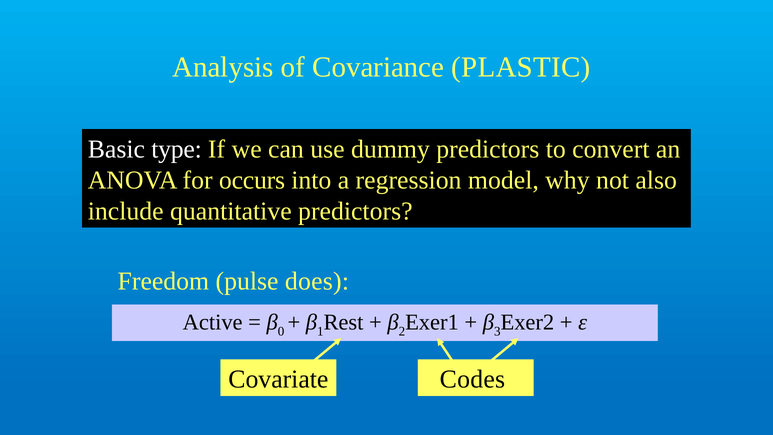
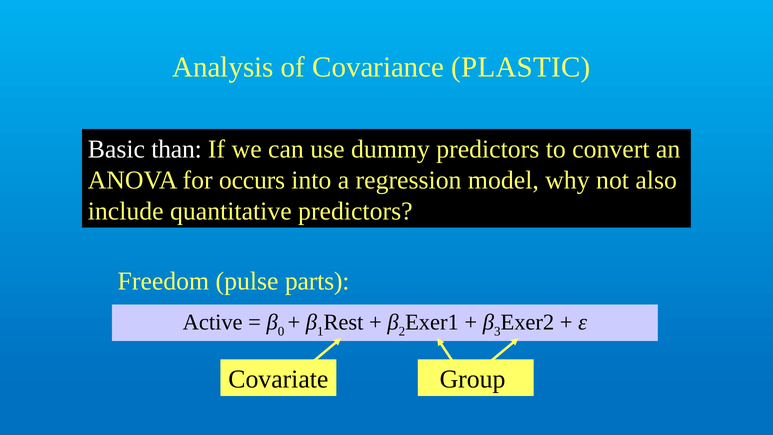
type: type -> than
does: does -> parts
Codes: Codes -> Group
